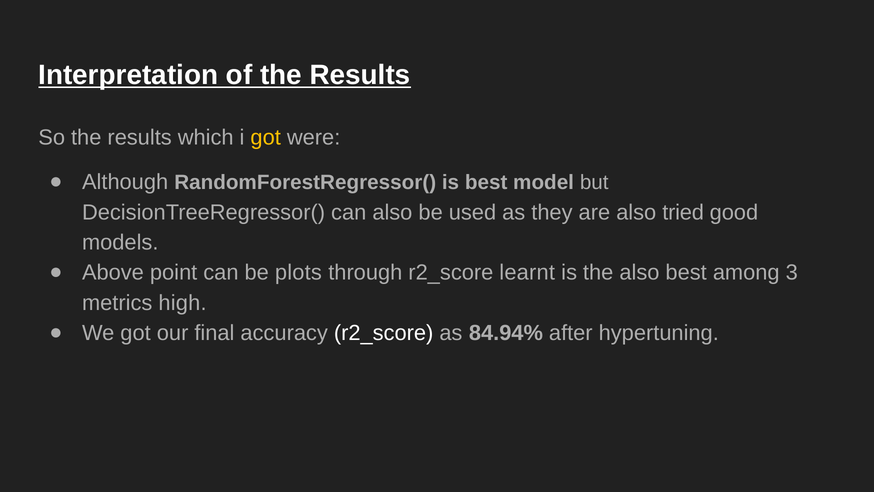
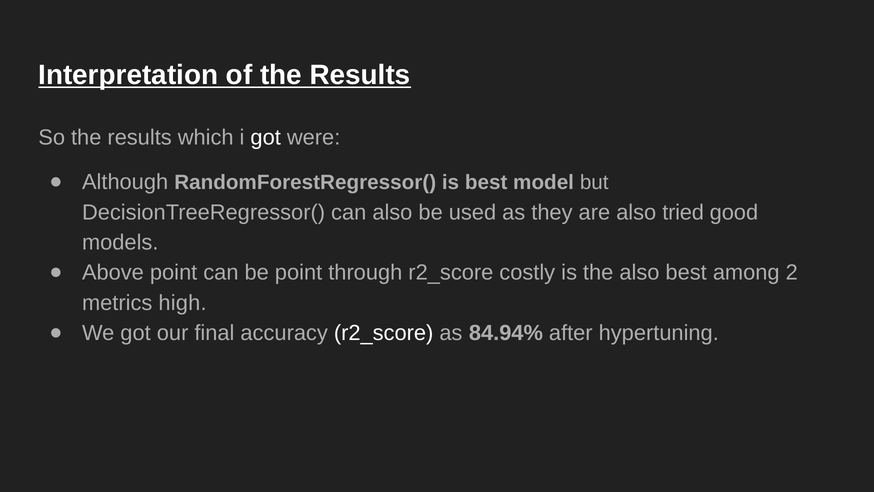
got at (266, 137) colour: yellow -> white
be plots: plots -> point
learnt: learnt -> costly
3: 3 -> 2
